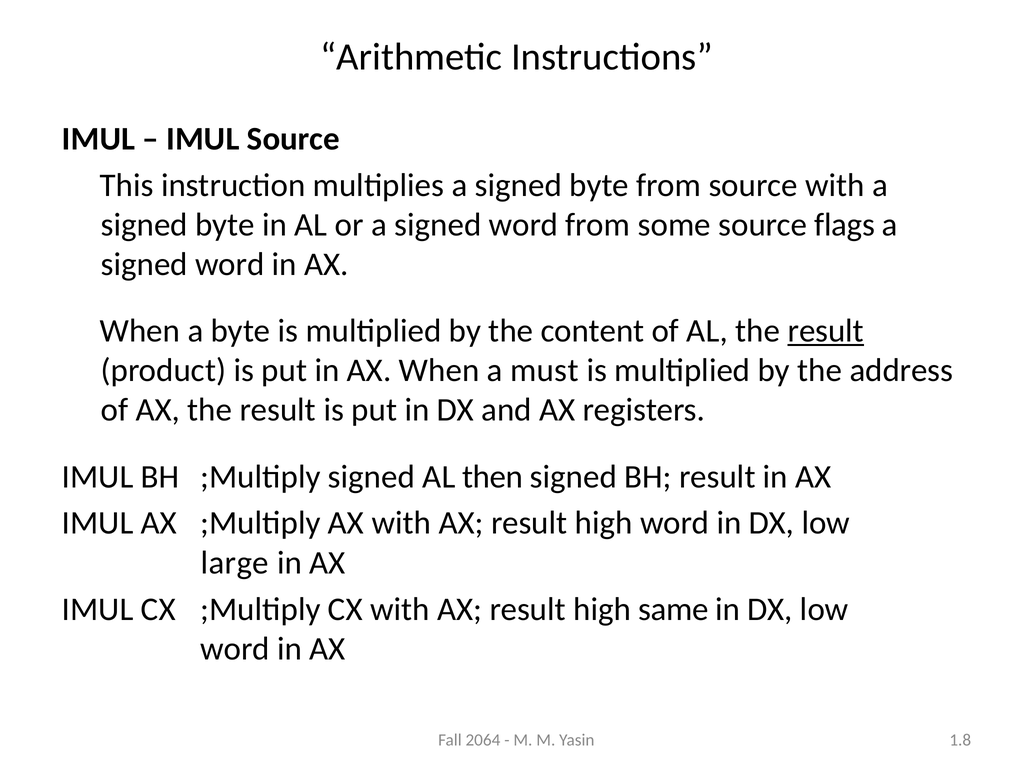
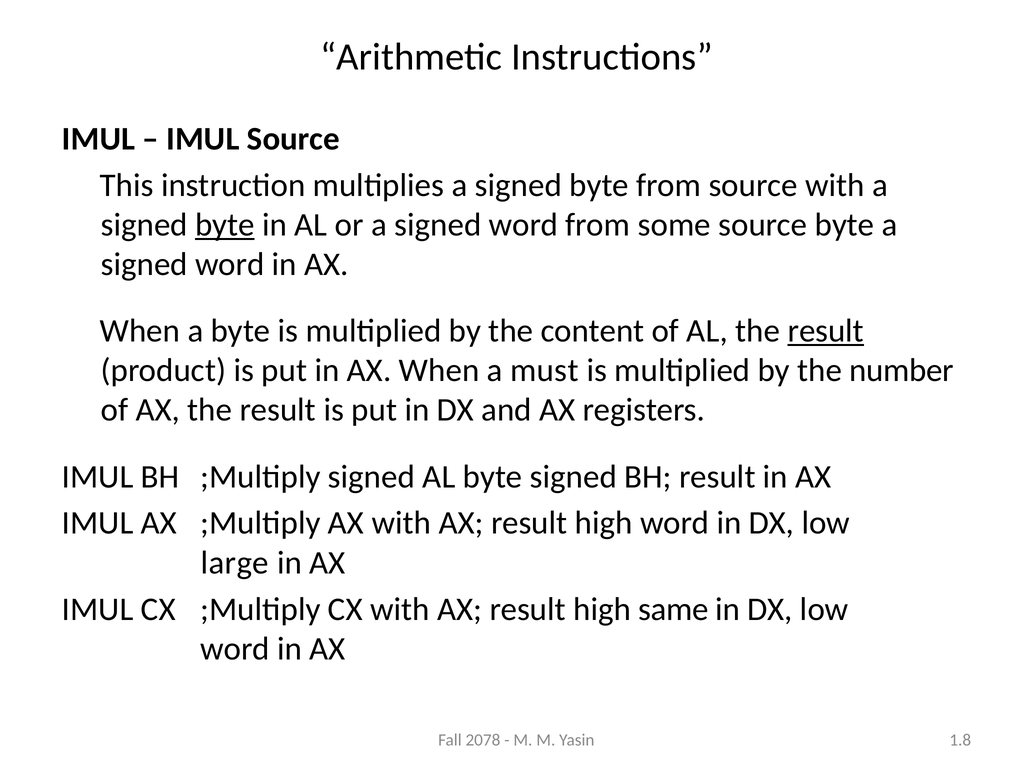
byte at (225, 225) underline: none -> present
source flags: flags -> byte
address: address -> number
AL then: then -> byte
2064: 2064 -> 2078
